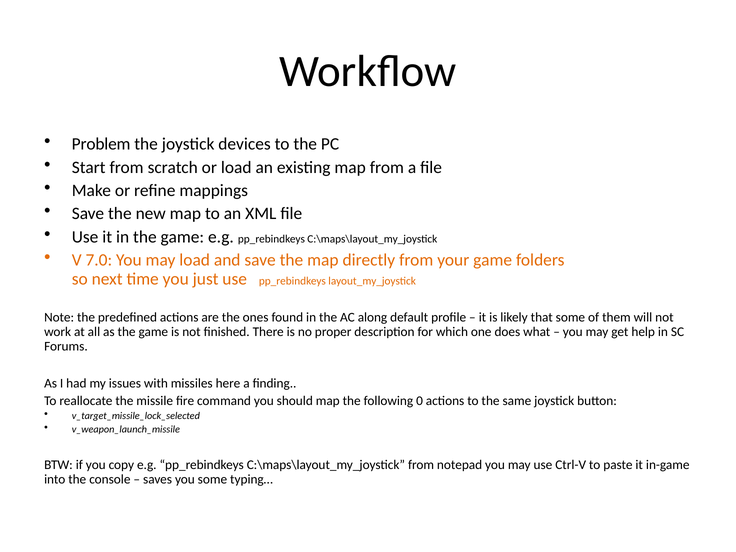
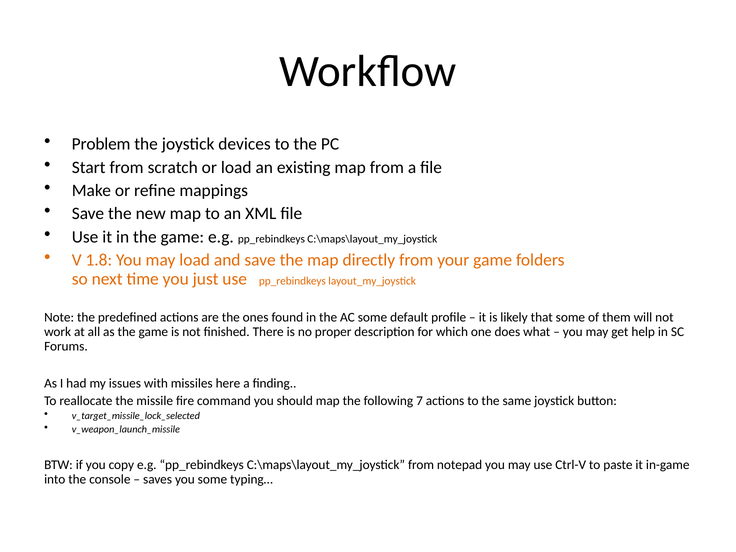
7.0: 7.0 -> 1.8
AC along: along -> some
0: 0 -> 7
